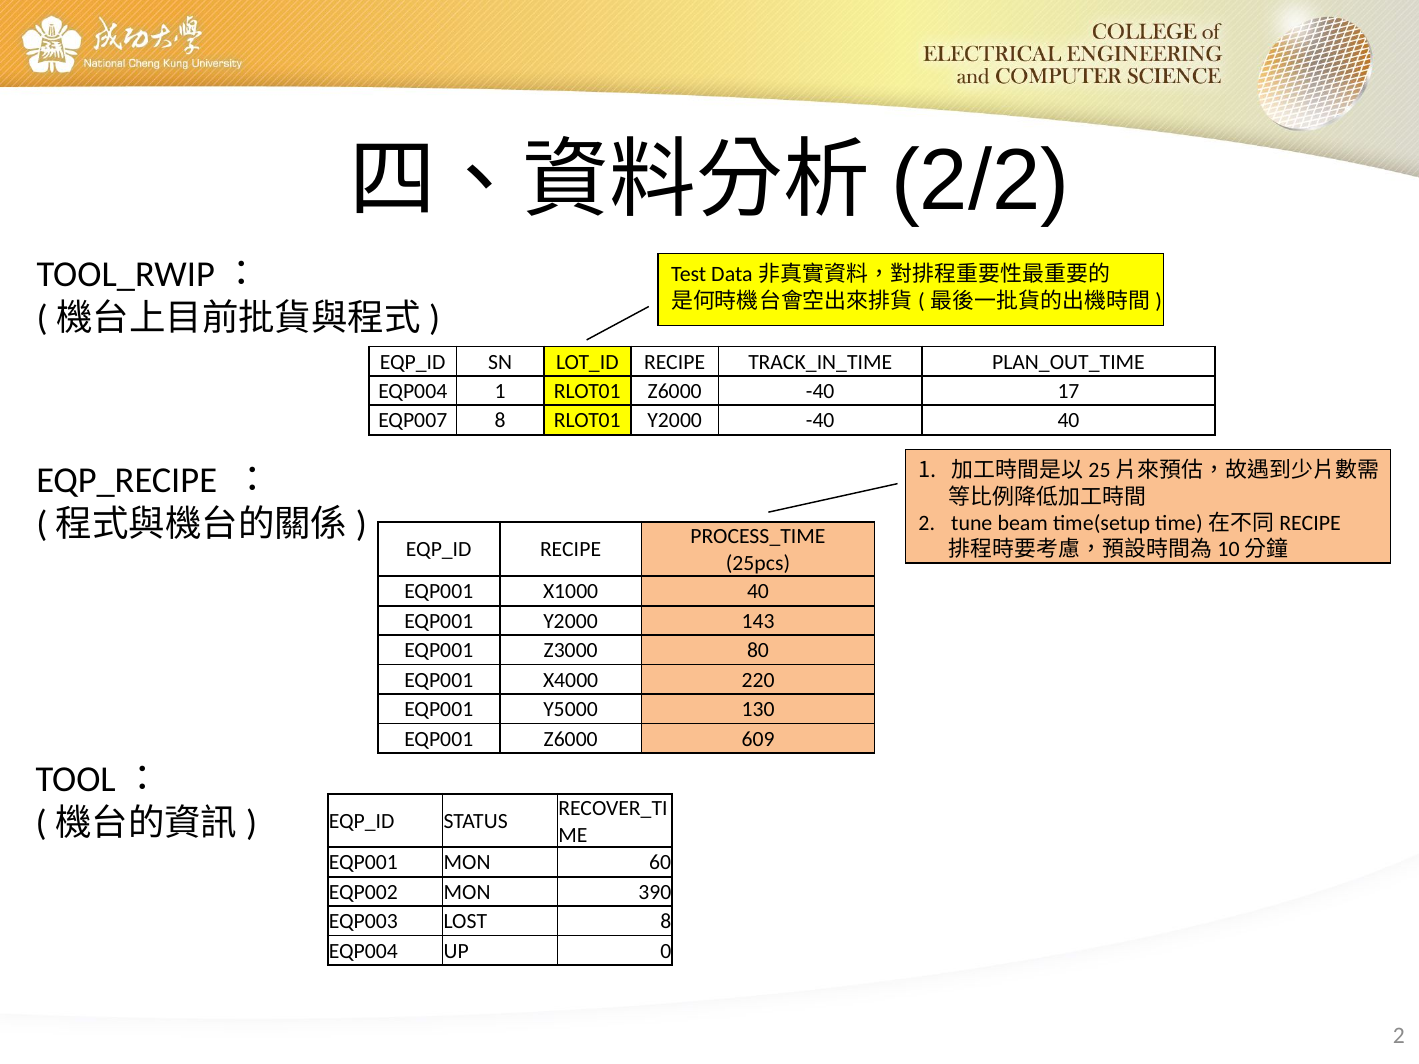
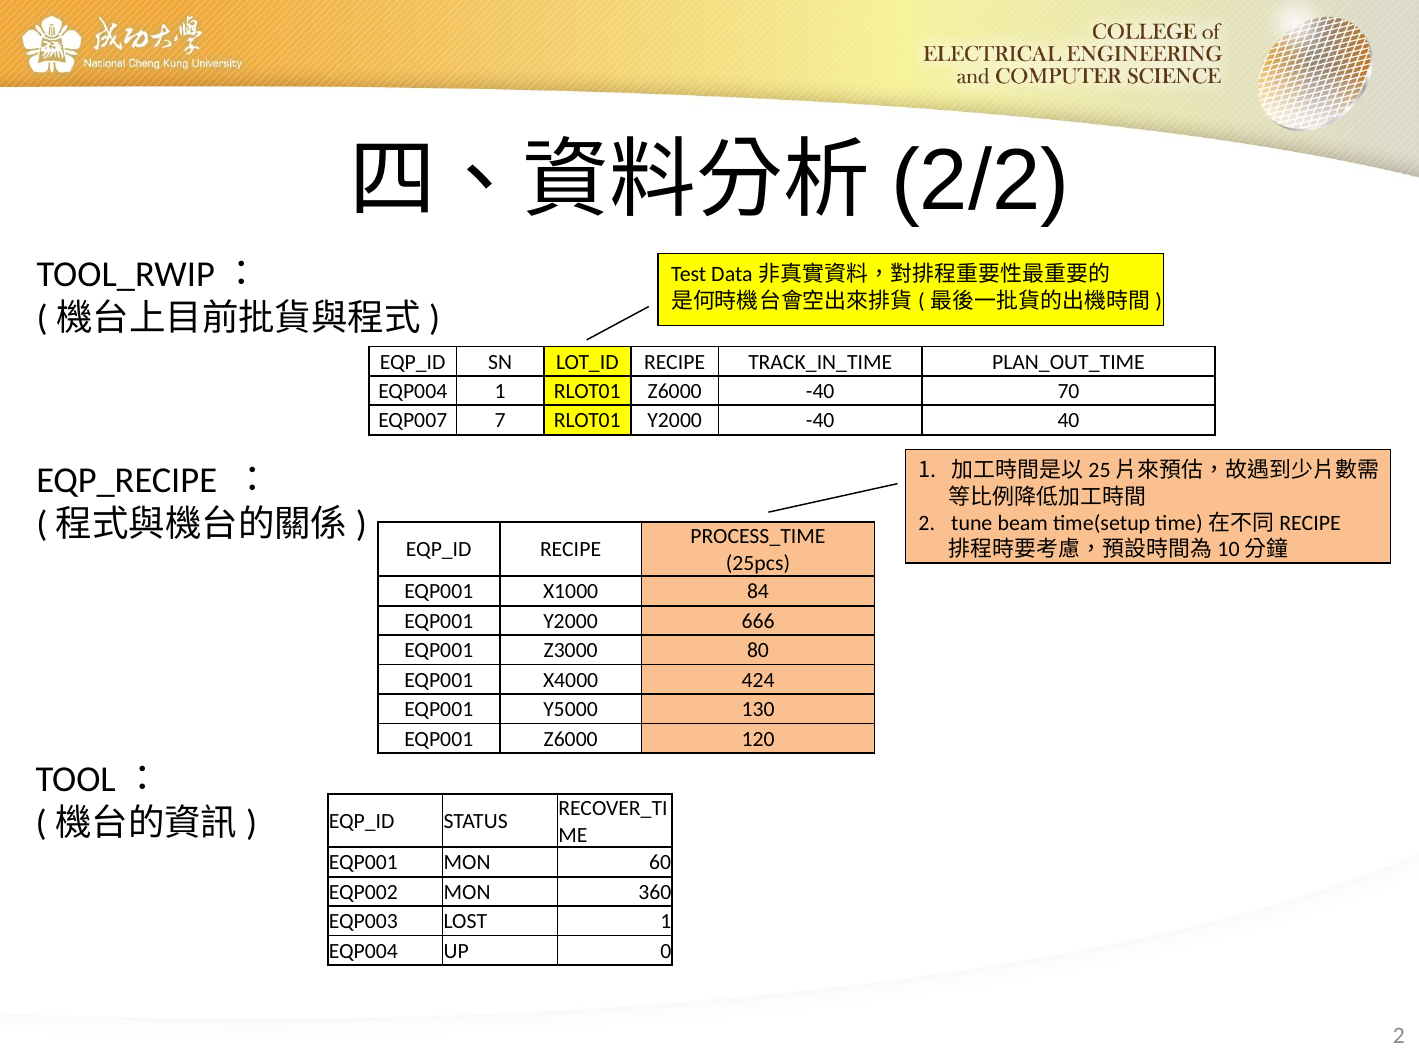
17: 17 -> 70
EQP007 8: 8 -> 7
X1000 40: 40 -> 84
143: 143 -> 666
220: 220 -> 424
609: 609 -> 120
390: 390 -> 360
LOST 8: 8 -> 1
